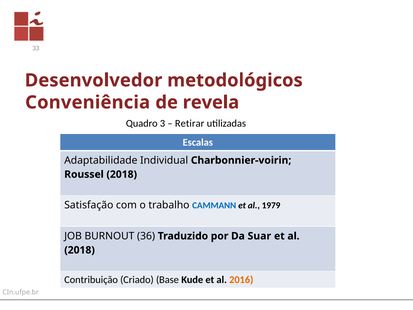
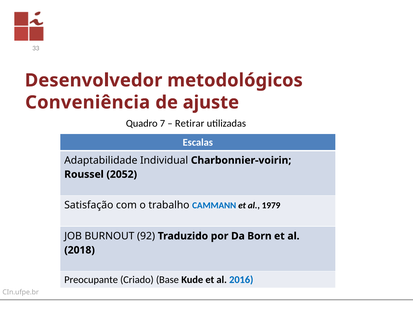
revela: revela -> ajuste
3: 3 -> 7
Roussel 2018: 2018 -> 2052
36: 36 -> 92
Suar: Suar -> Born
Contribuição: Contribuição -> Preocupante
2016 colour: orange -> blue
